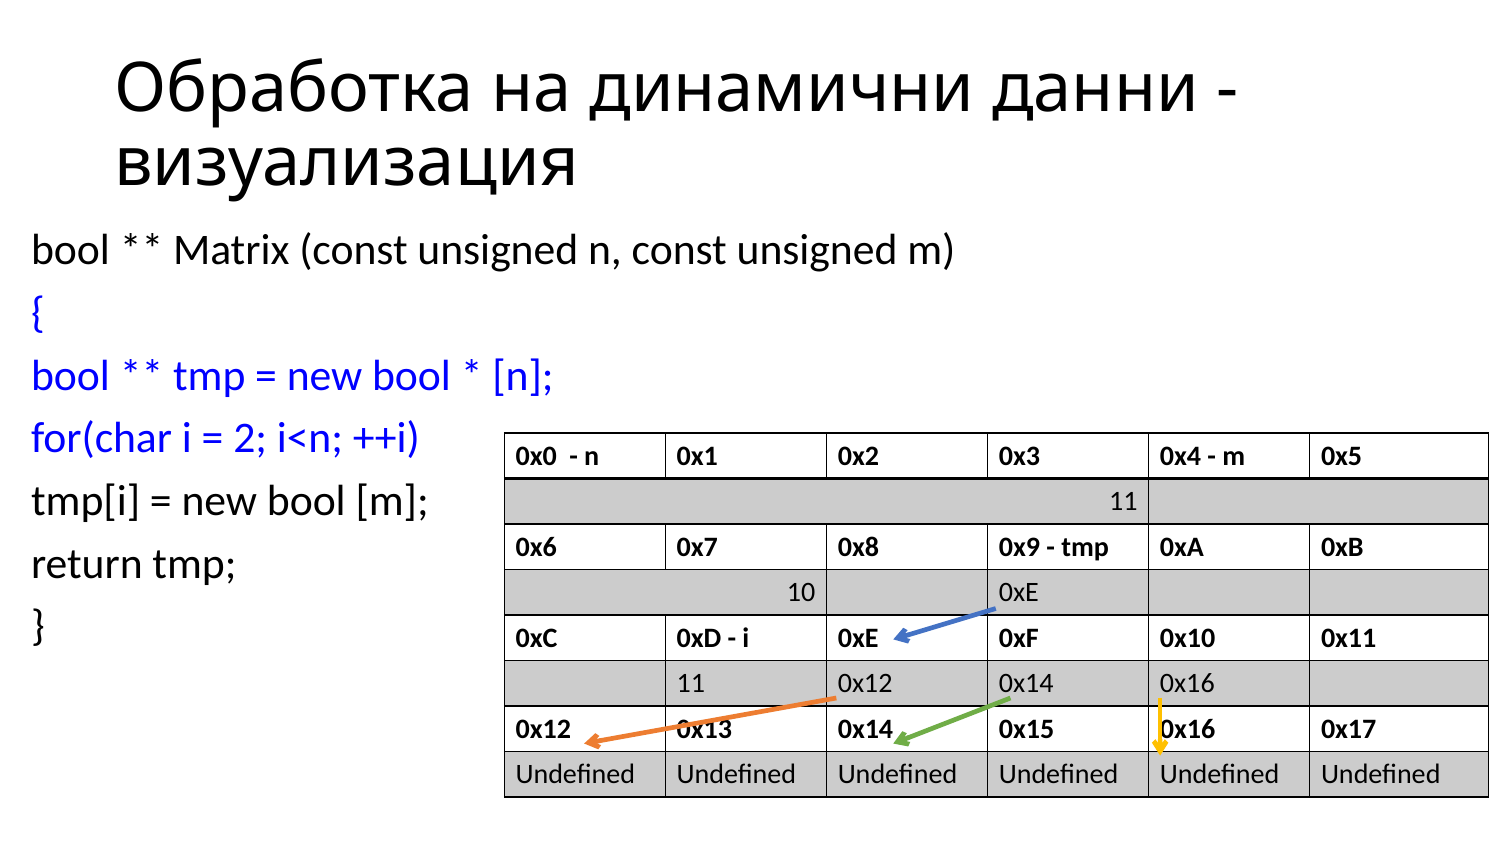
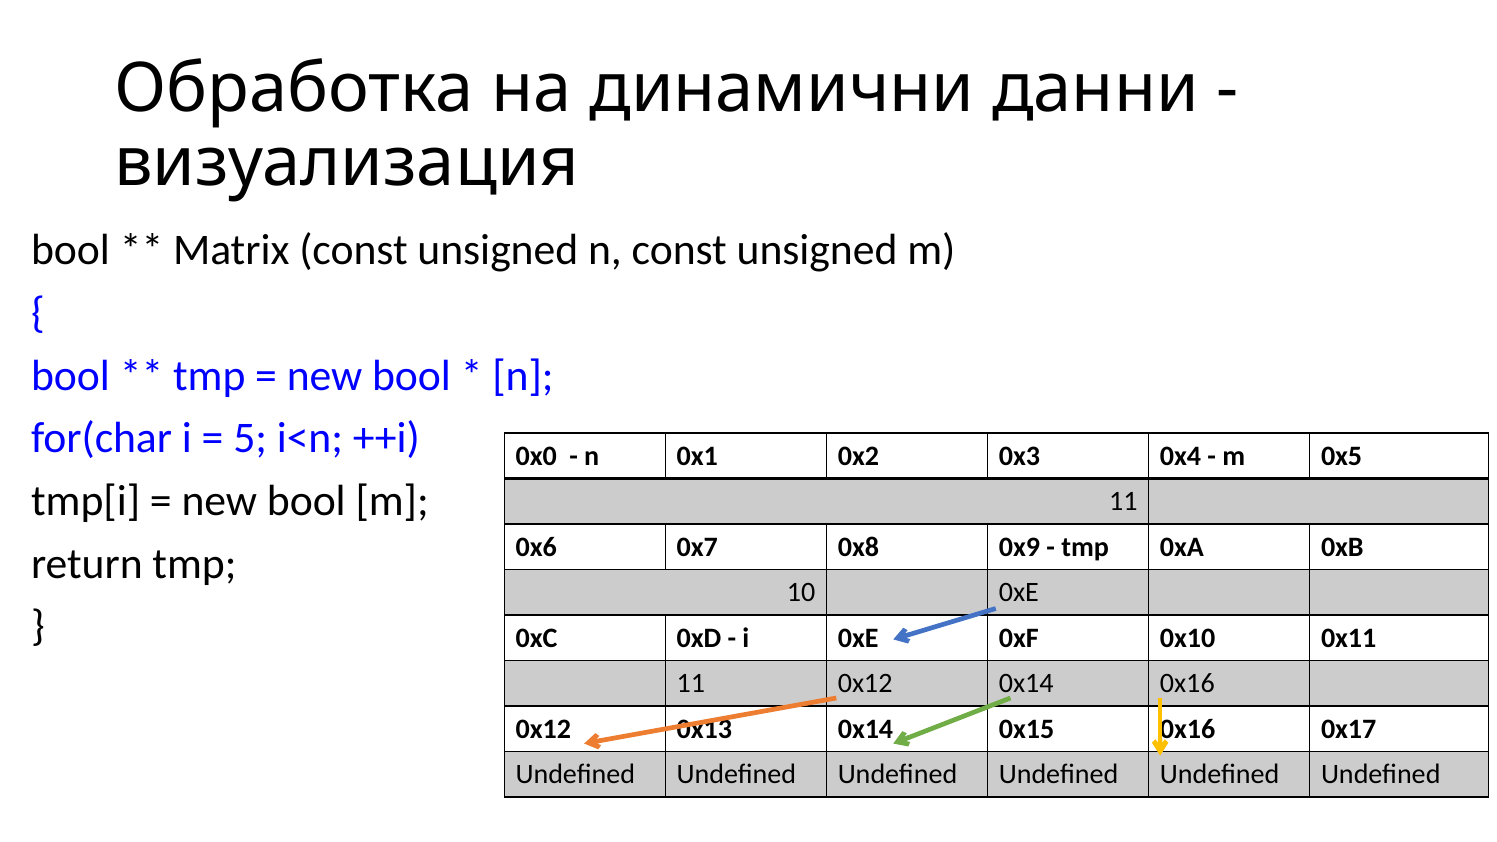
2: 2 -> 5
